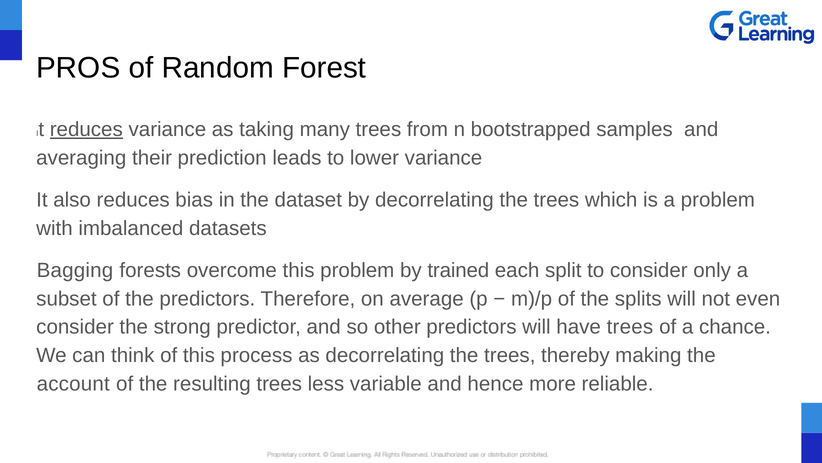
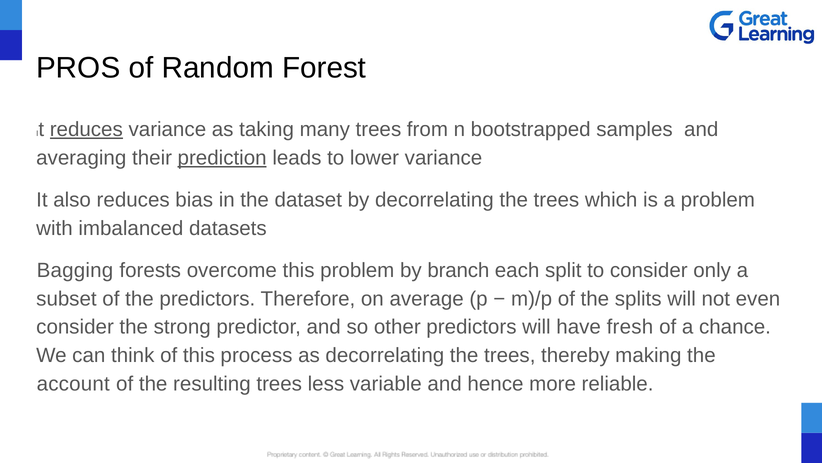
prediction underline: none -> present
trained: trained -> branch
have trees: trees -> fresh
